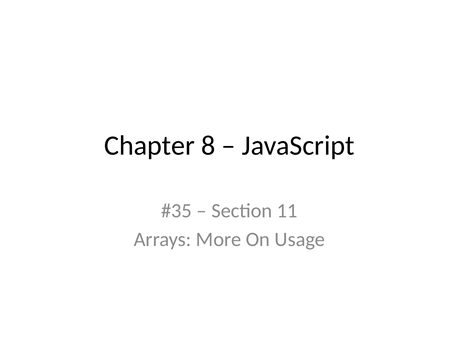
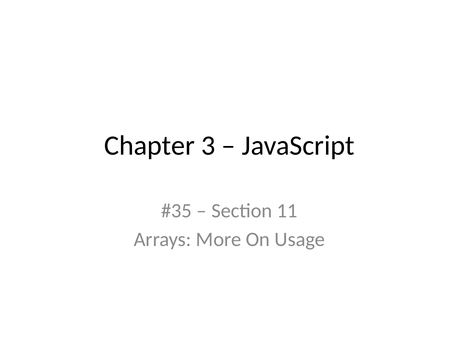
8: 8 -> 3
